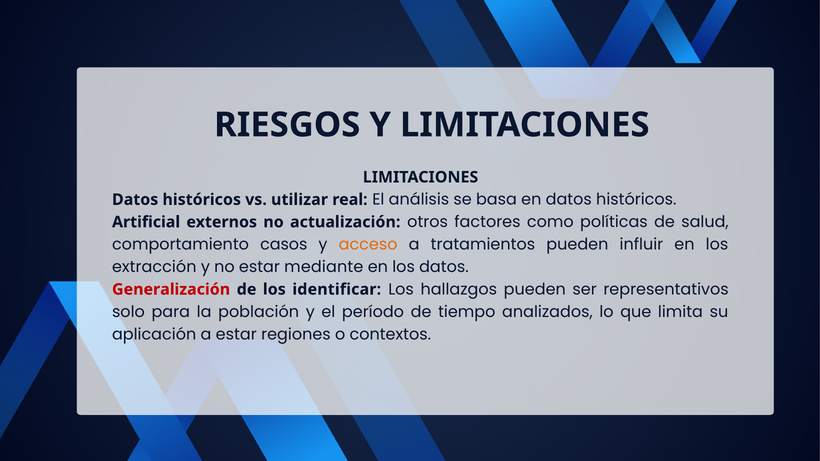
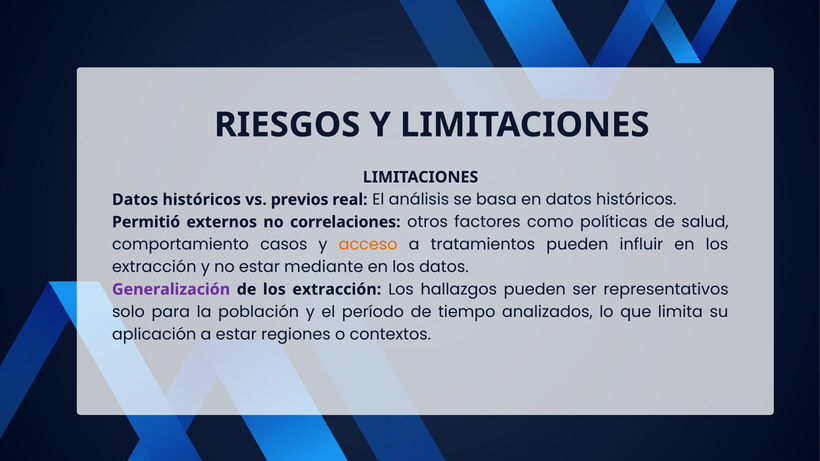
utilizar: utilizar -> previos
Artificial: Artificial -> Permitió
actualización: actualización -> correlaciones
Generalización colour: red -> purple
de los identificar: identificar -> extracción
